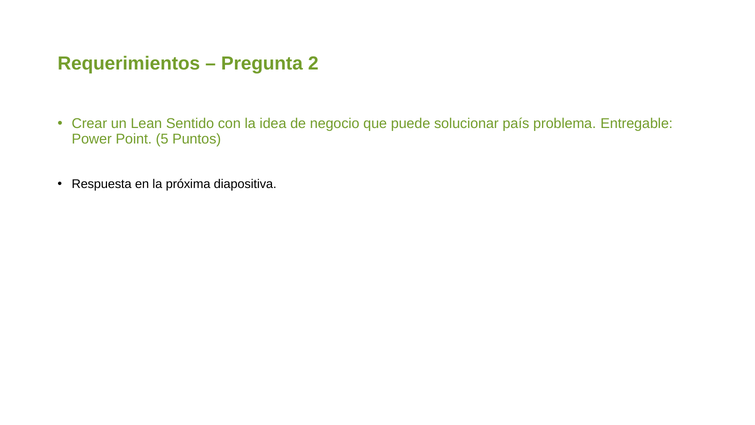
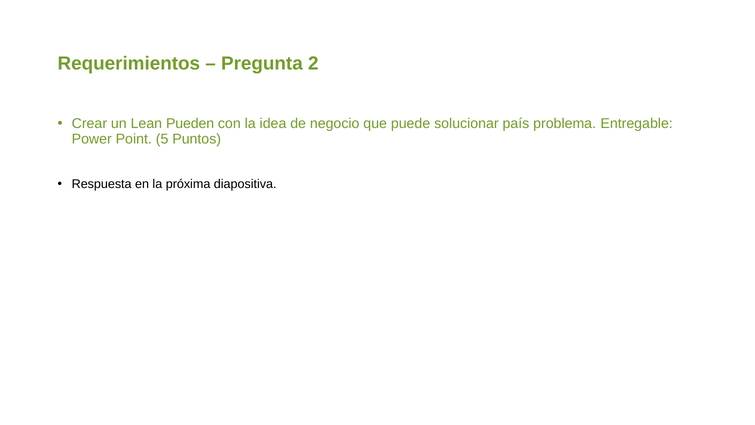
Sentido: Sentido -> Pueden
